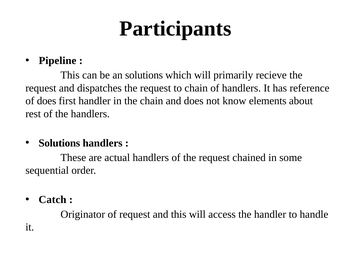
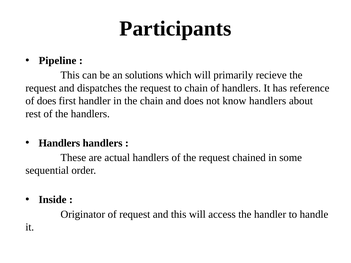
know elements: elements -> handlers
Solutions at (59, 143): Solutions -> Handlers
Catch: Catch -> Inside
